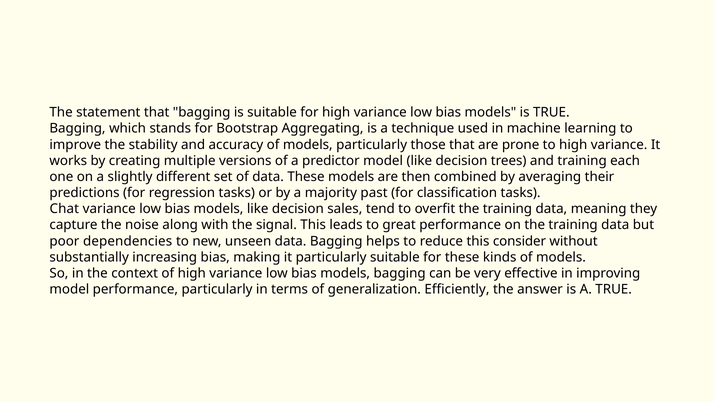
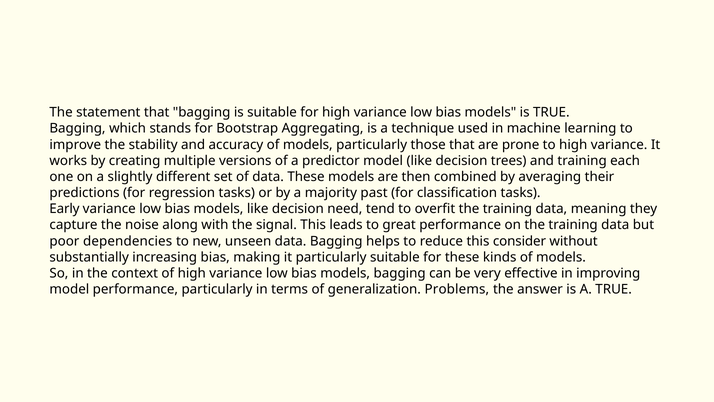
Chat: Chat -> Early
sales: sales -> need
Efficiently: Efficiently -> Problems
